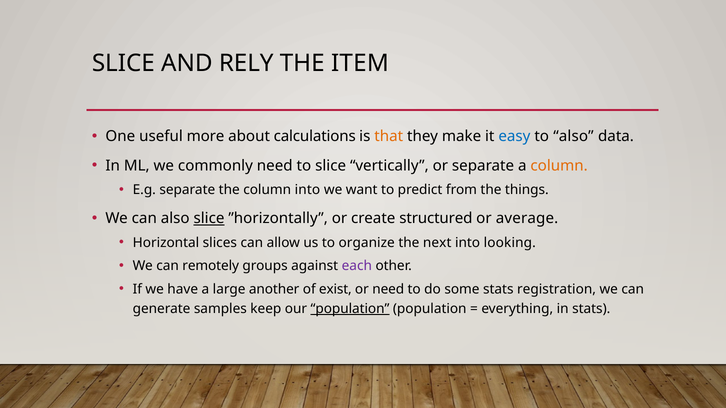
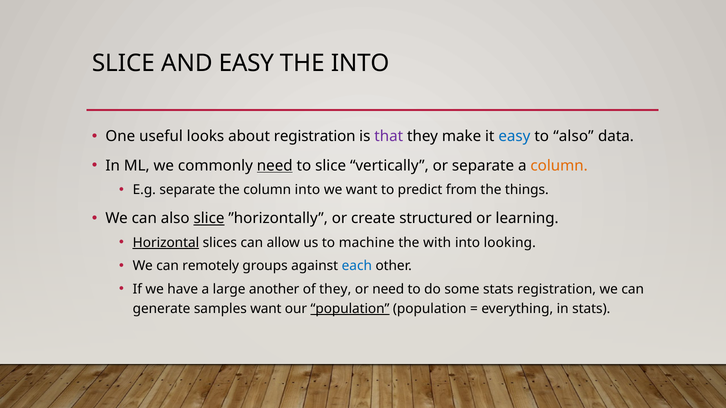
AND RELY: RELY -> EASY
THE ITEM: ITEM -> INTO
more: more -> looks
about calculations: calculations -> registration
that colour: orange -> purple
need at (275, 166) underline: none -> present
average: average -> learning
Horizontal underline: none -> present
organize: organize -> machine
next: next -> with
each colour: purple -> blue
of exist: exist -> they
samples keep: keep -> want
